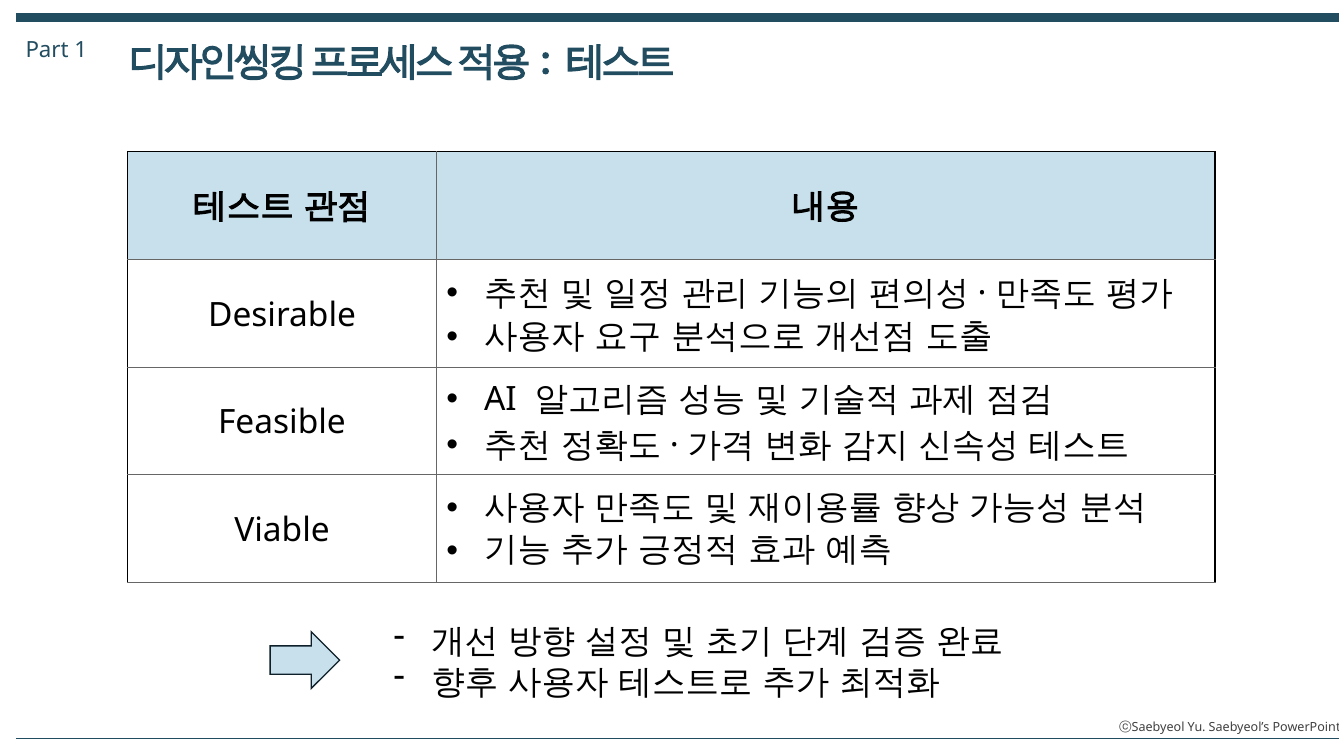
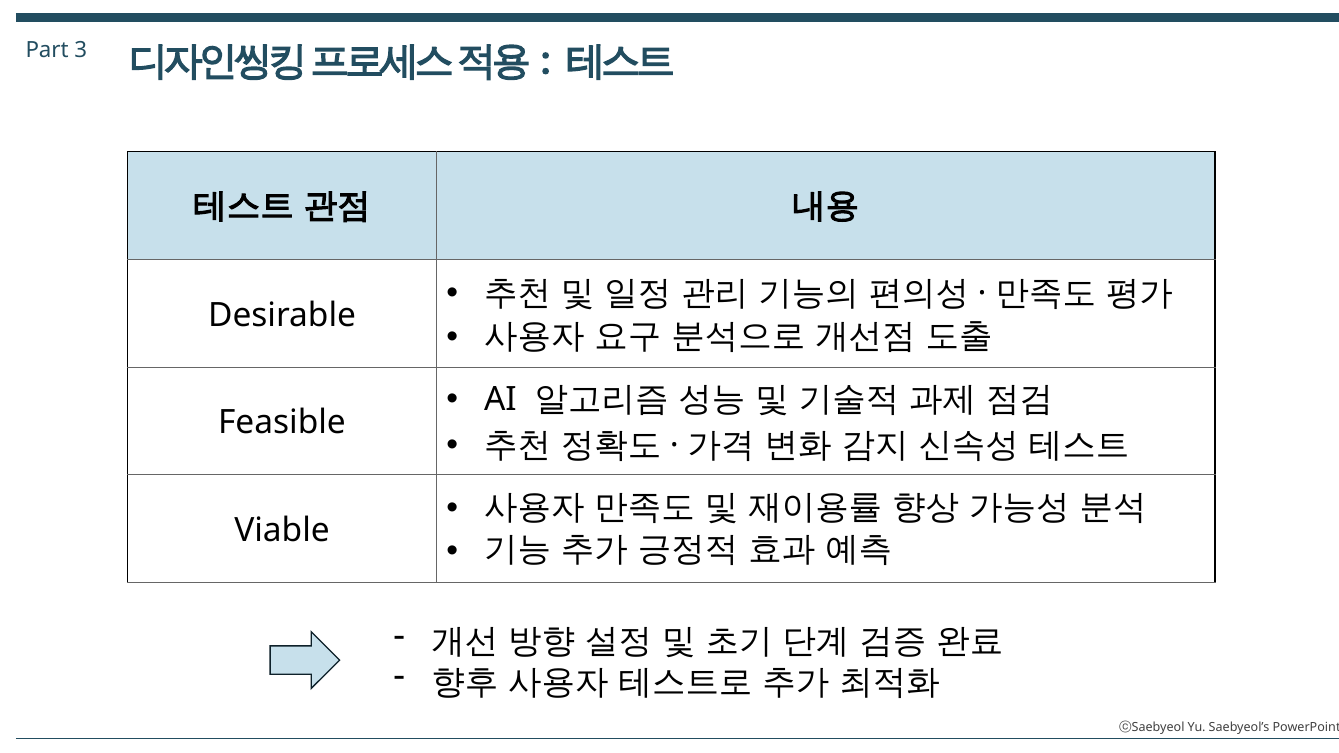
1: 1 -> 3
